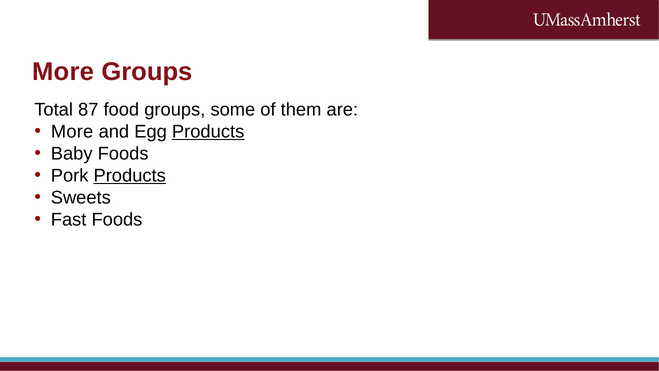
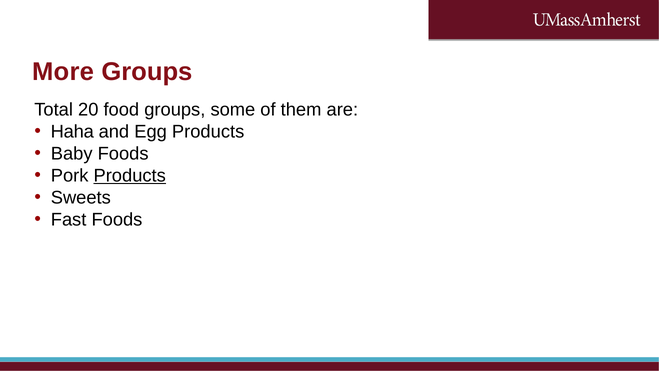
87: 87 -> 20
More at (72, 131): More -> Haha
Products at (208, 131) underline: present -> none
